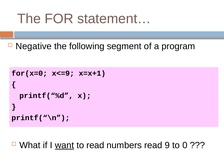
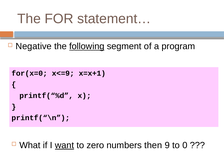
following underline: none -> present
to read: read -> zero
numbers read: read -> then
